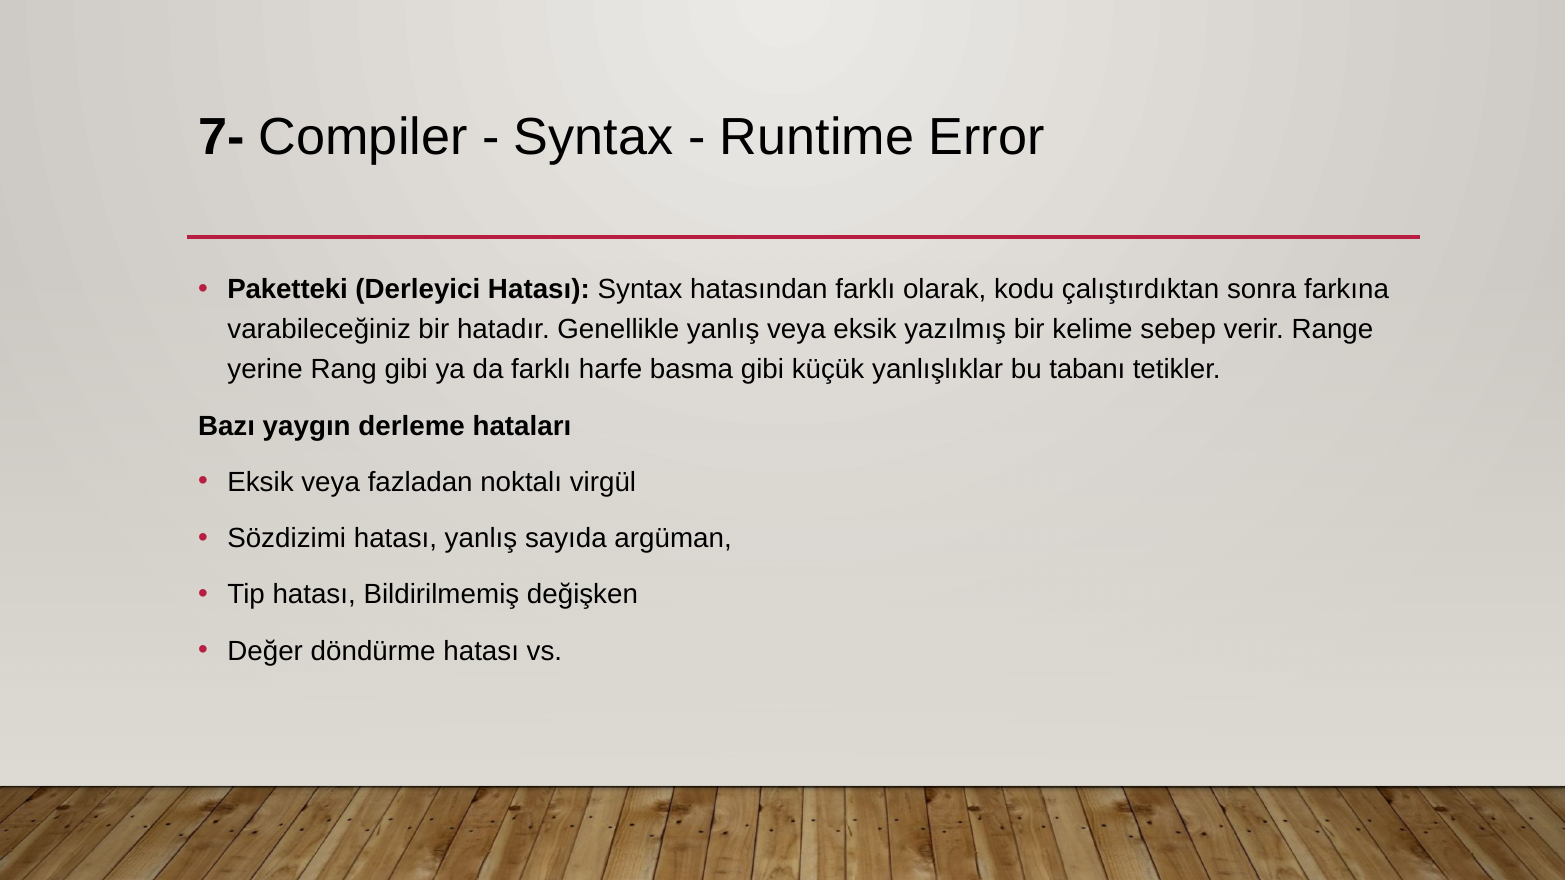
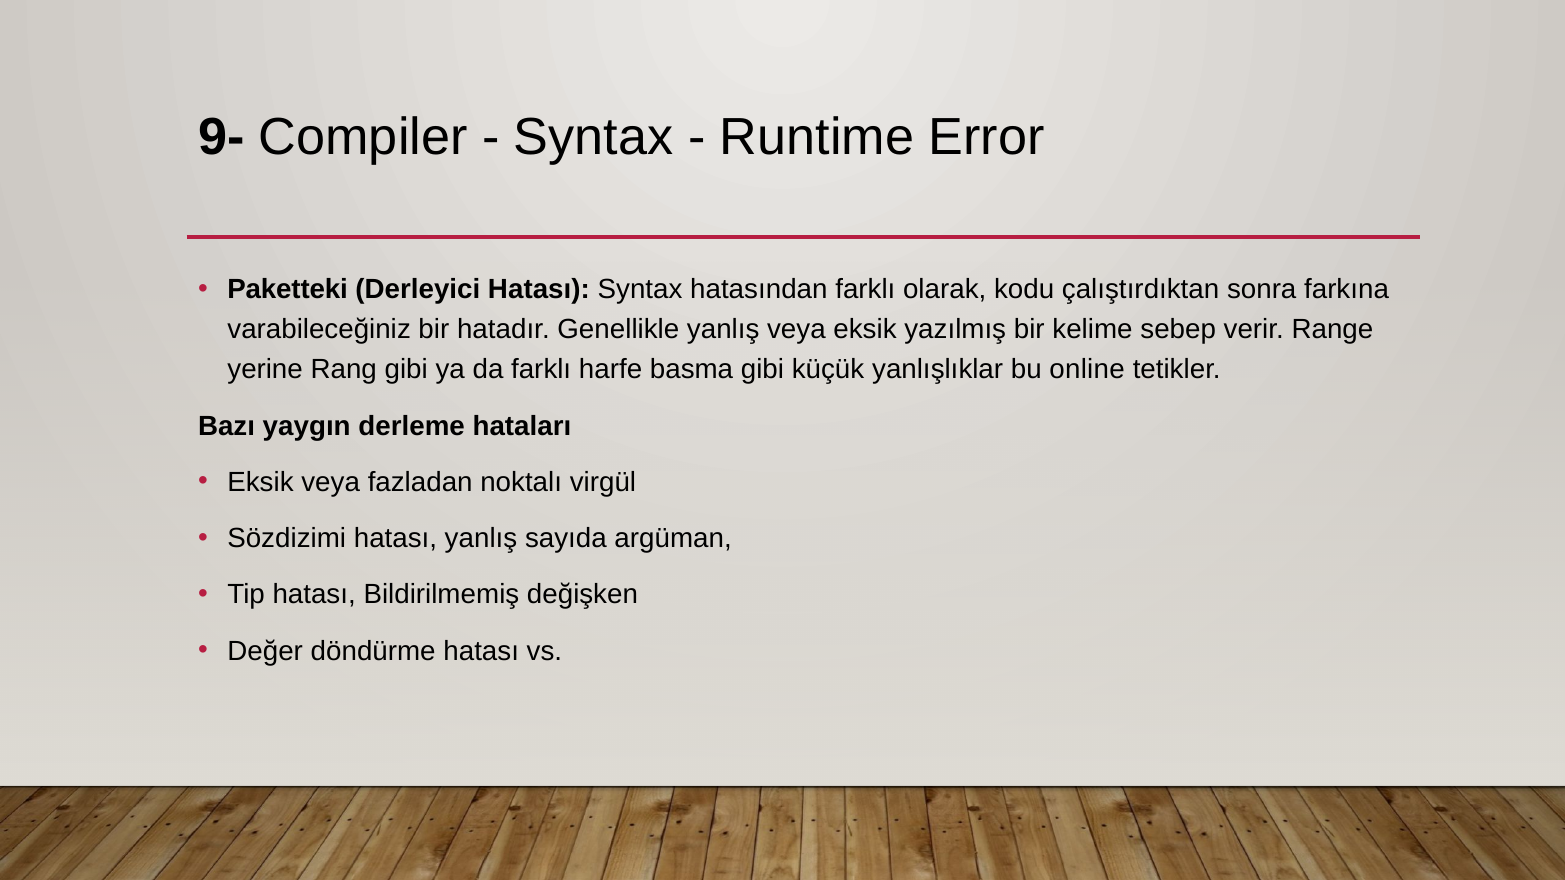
7-: 7- -> 9-
tabanı: tabanı -> online
